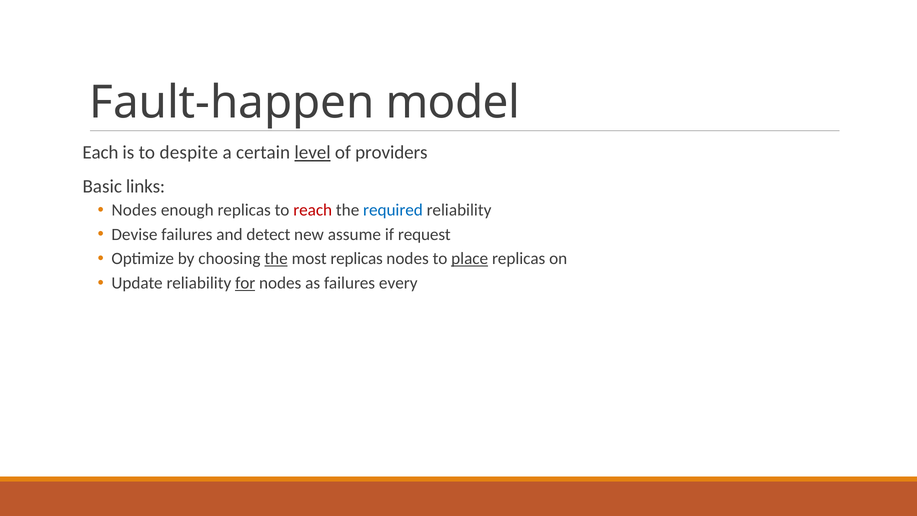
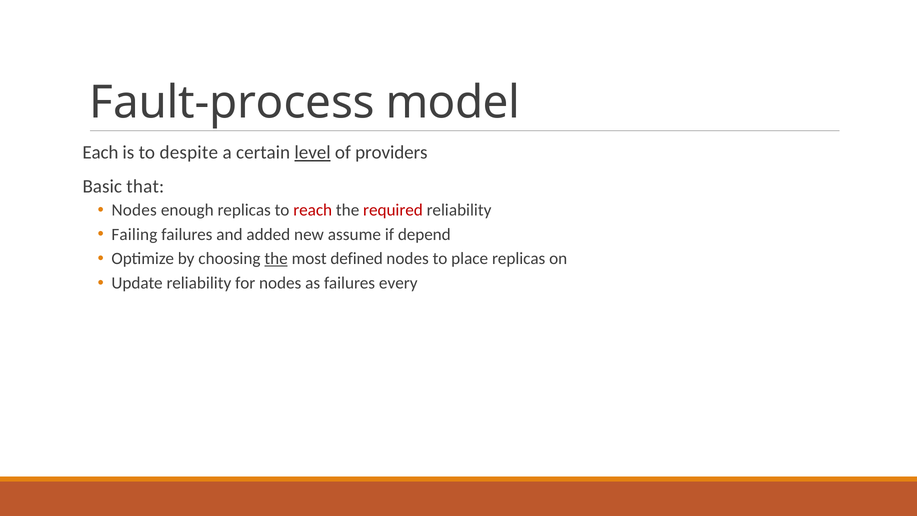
Fault-happen: Fault-happen -> Fault-process
links: links -> that
required colour: blue -> red
Devise: Devise -> Failing
detect: detect -> added
request: request -> depend
most replicas: replicas -> defined
place underline: present -> none
for underline: present -> none
